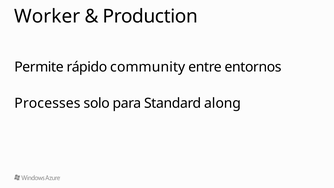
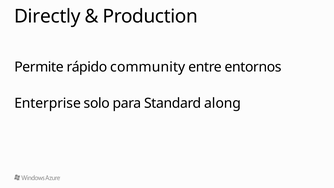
Worker: Worker -> Directly
Processes: Processes -> Enterprise
